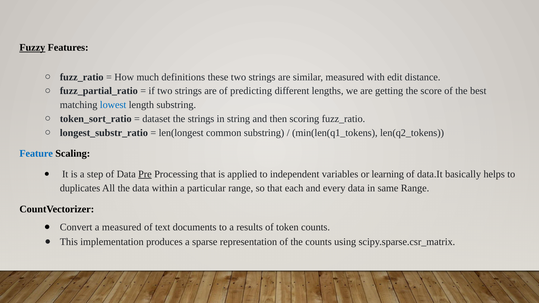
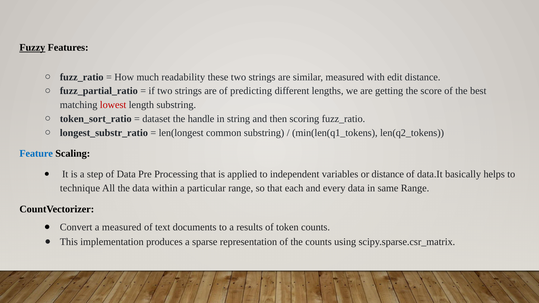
definitions: definitions -> readability
lowest colour: blue -> red
the strings: strings -> handle
Pre underline: present -> none
or learning: learning -> distance
duplicates: duplicates -> technique
